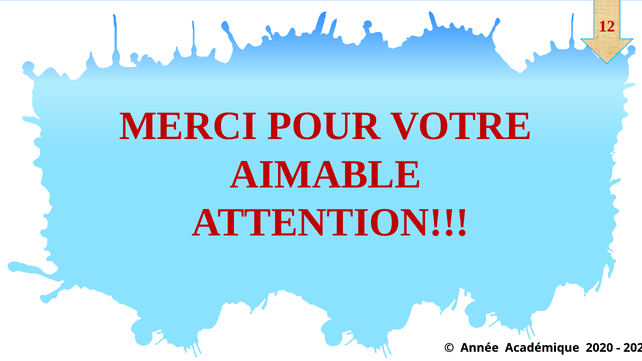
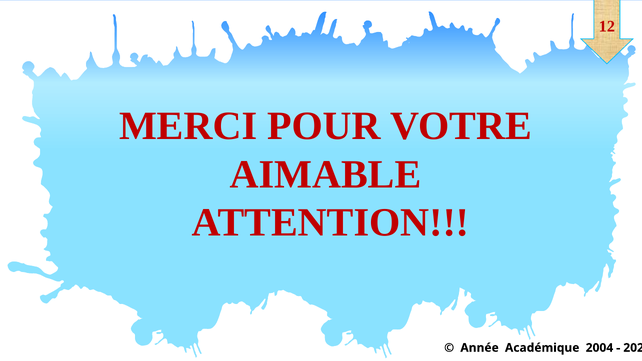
2020: 2020 -> 2004
